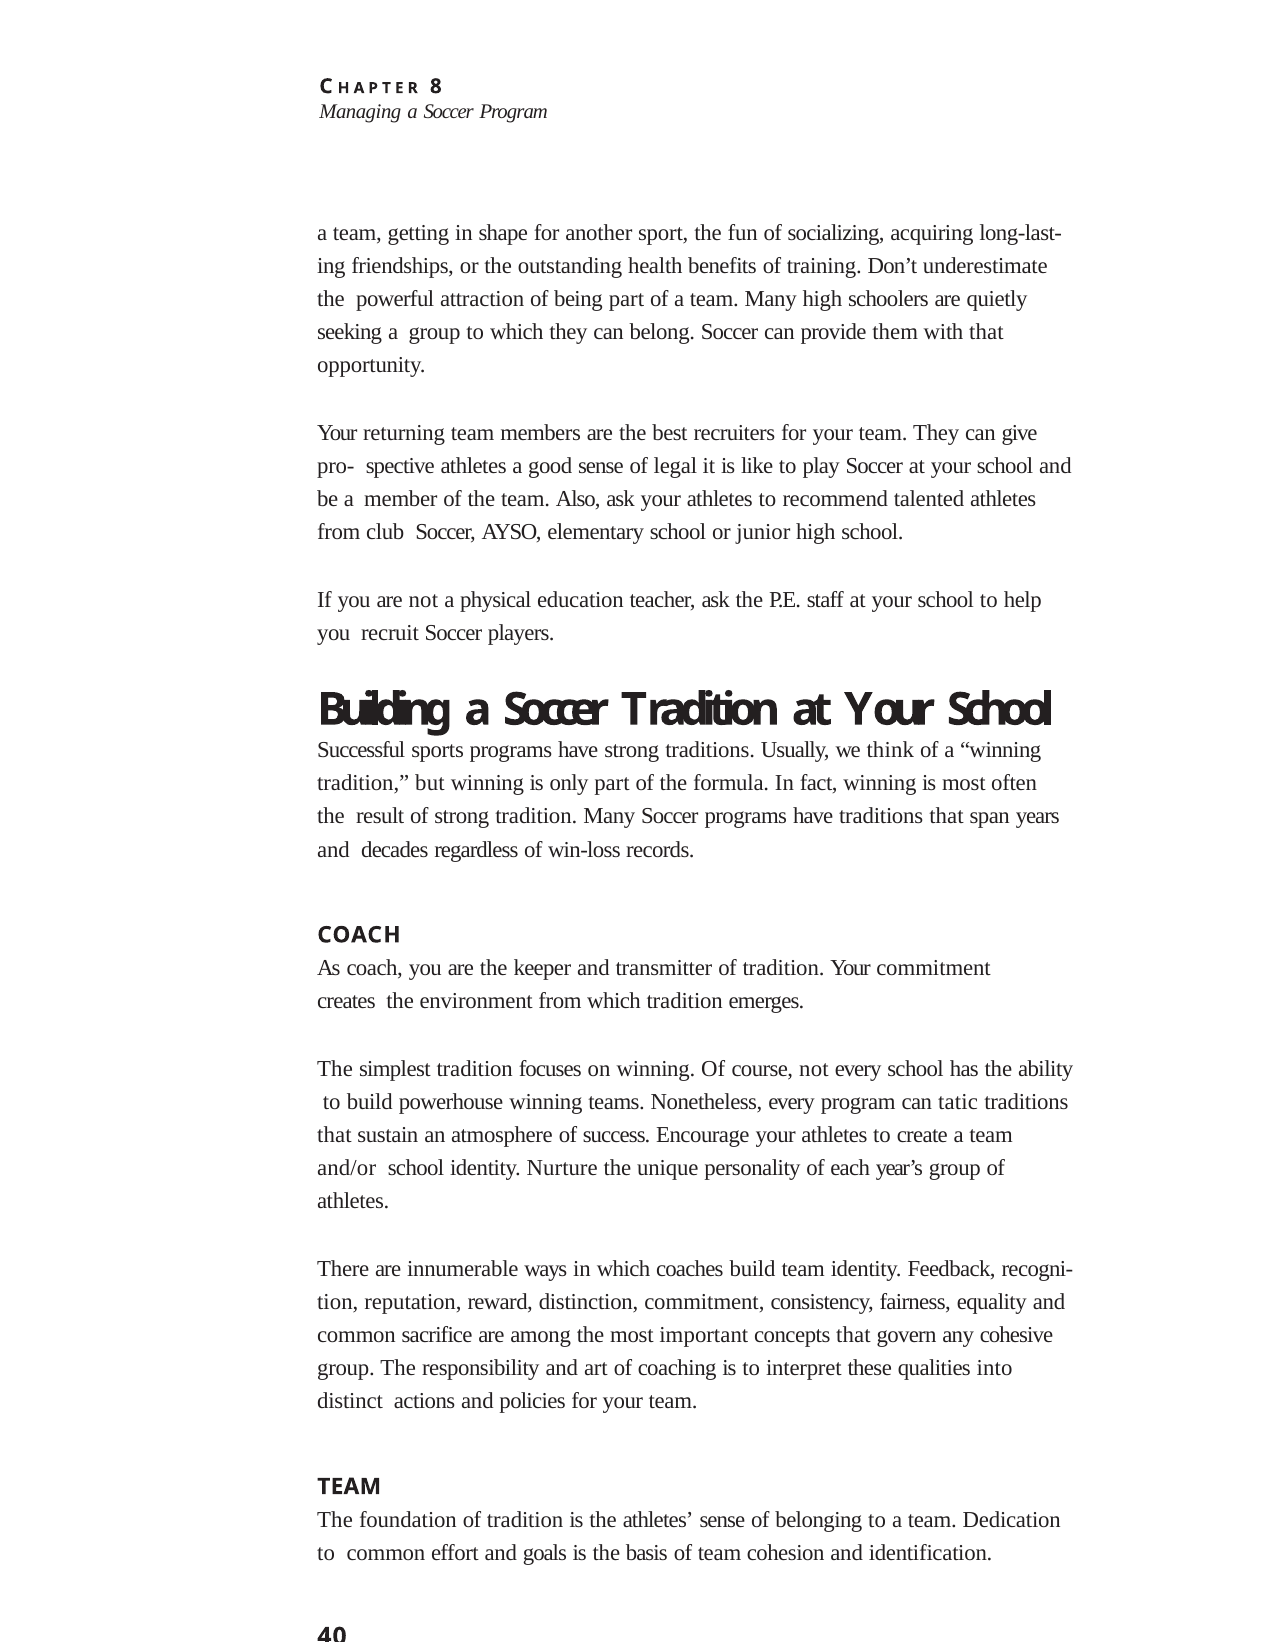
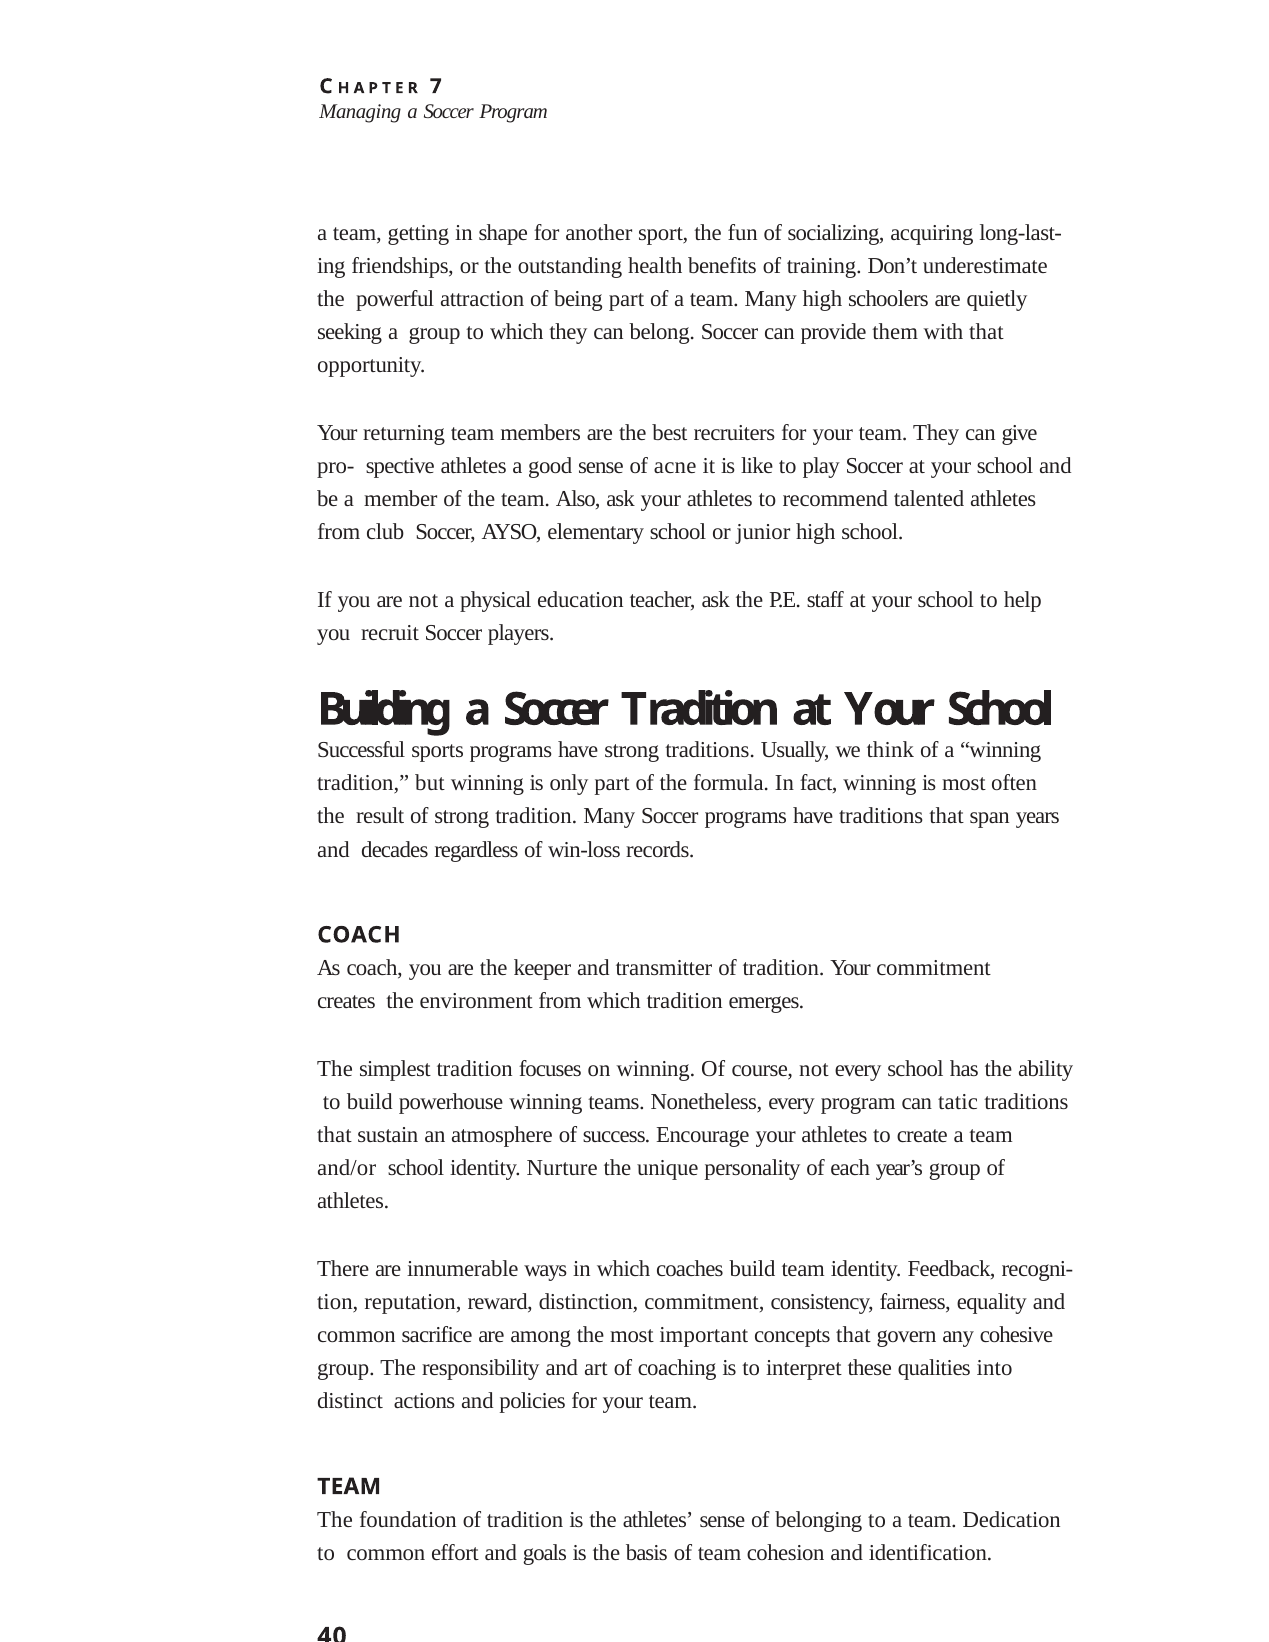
8: 8 -> 7
legal: legal -> acne
